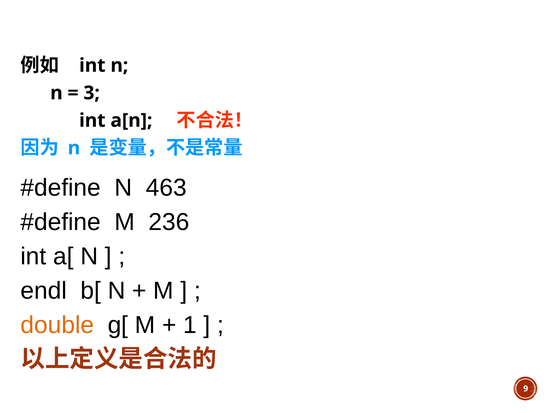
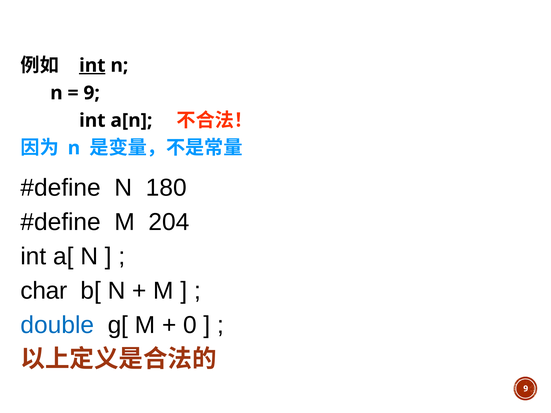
int at (92, 65) underline: none -> present
3 at (92, 93): 3 -> 9
463: 463 -> 180
236: 236 -> 204
endl: endl -> char
double colour: orange -> blue
1: 1 -> 0
